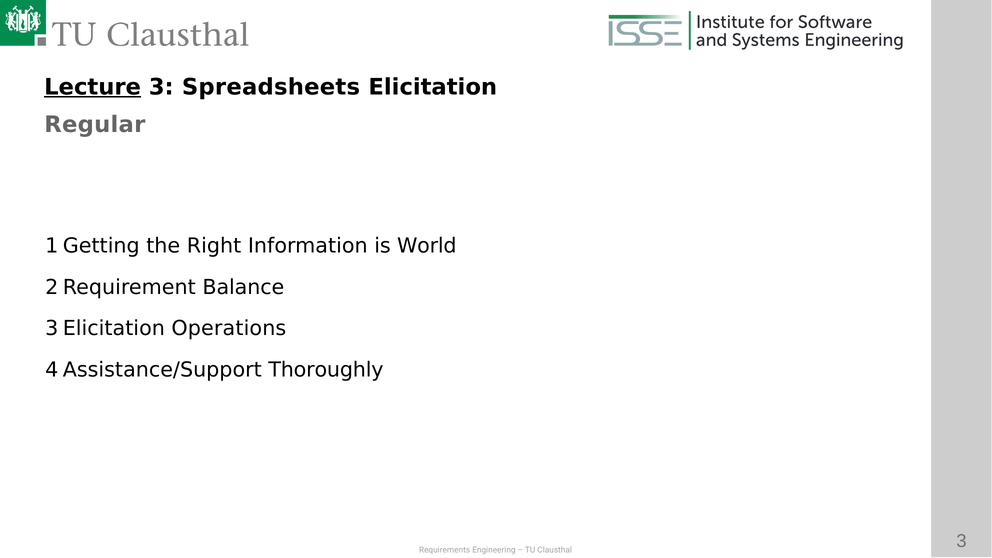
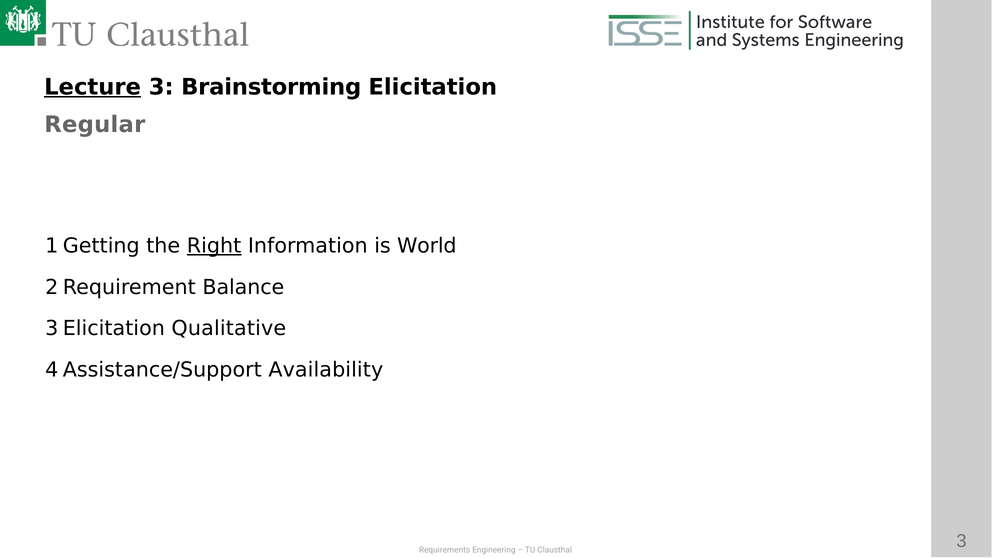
Spreadsheets: Spreadsheets -> Brainstorming
Right underline: none -> present
Operations: Operations -> Qualitative
Thoroughly: Thoroughly -> Availability
